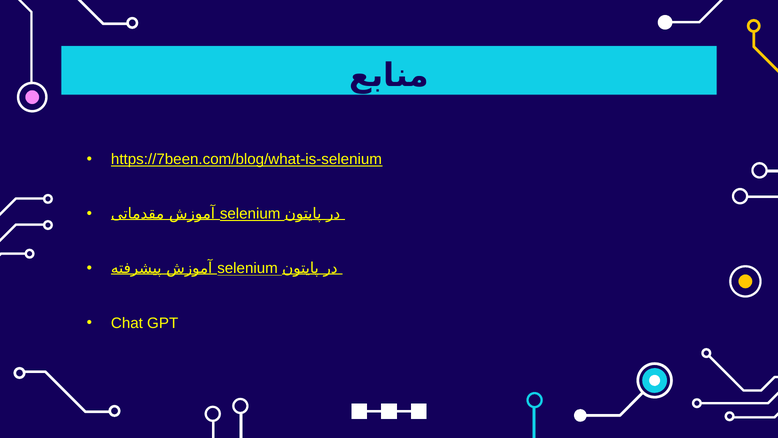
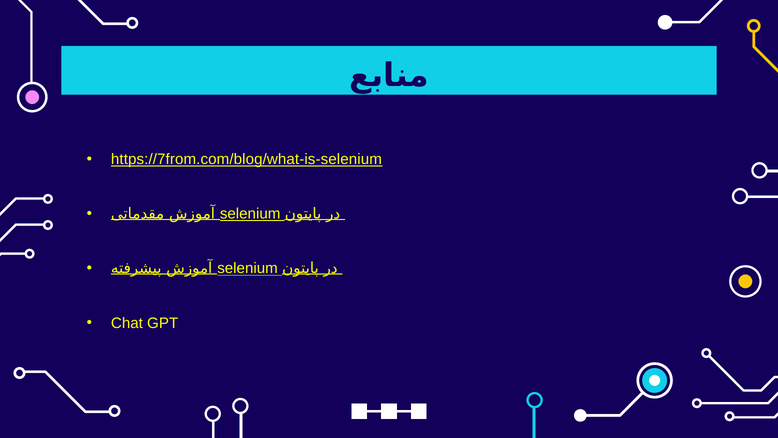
https://7been.com/blog/what-is-selenium: https://7been.com/blog/what-is-selenium -> https://7from.com/blog/what-is-selenium
